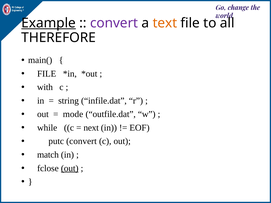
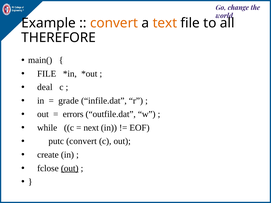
Example underline: present -> none
convert at (114, 23) colour: purple -> orange
with: with -> deal
string: string -> grade
mode: mode -> errors
match: match -> create
